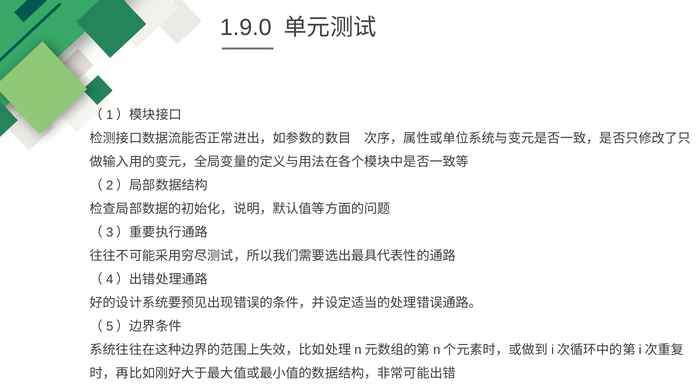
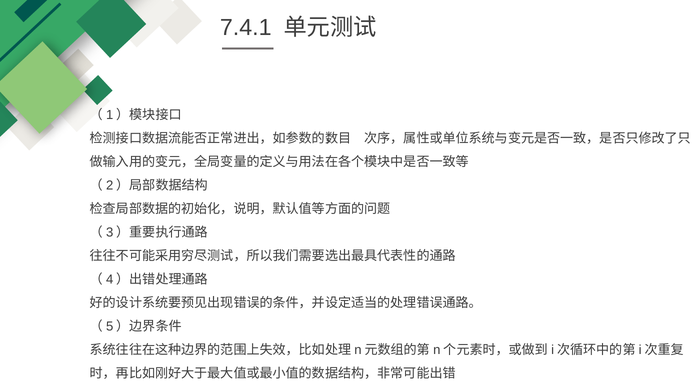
1.9.0: 1.9.0 -> 7.4.1
